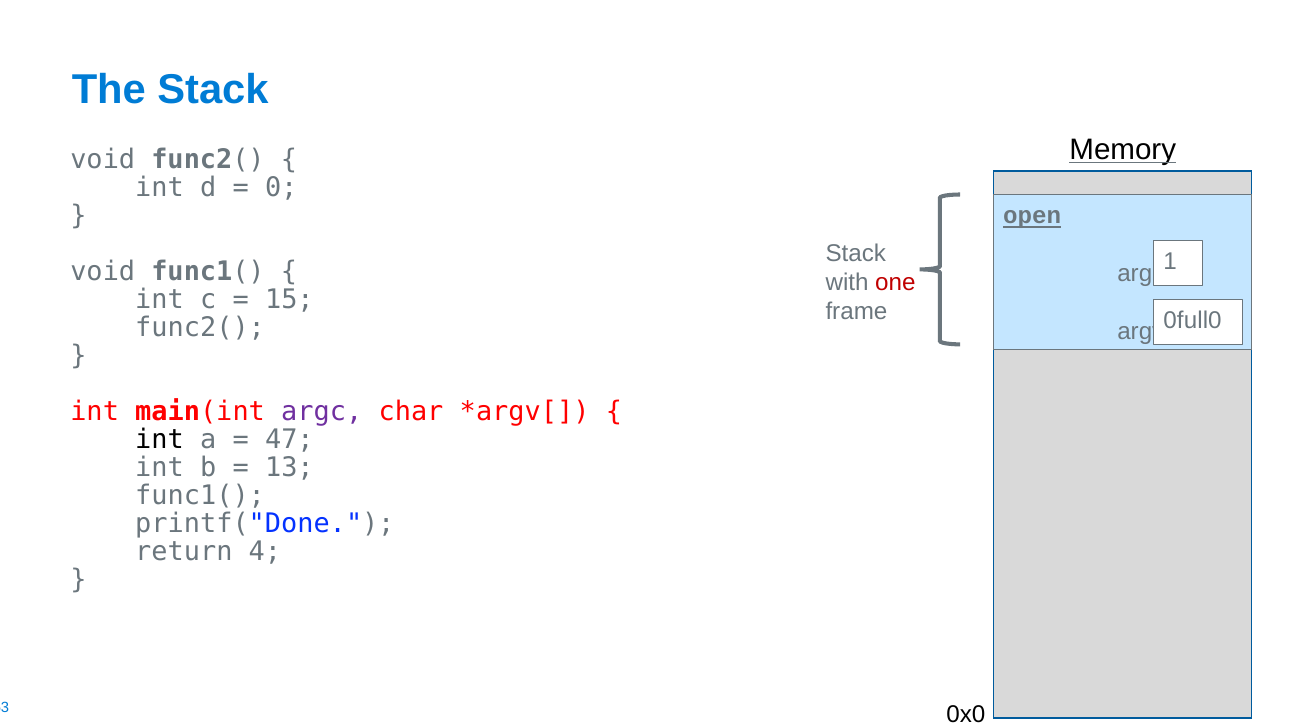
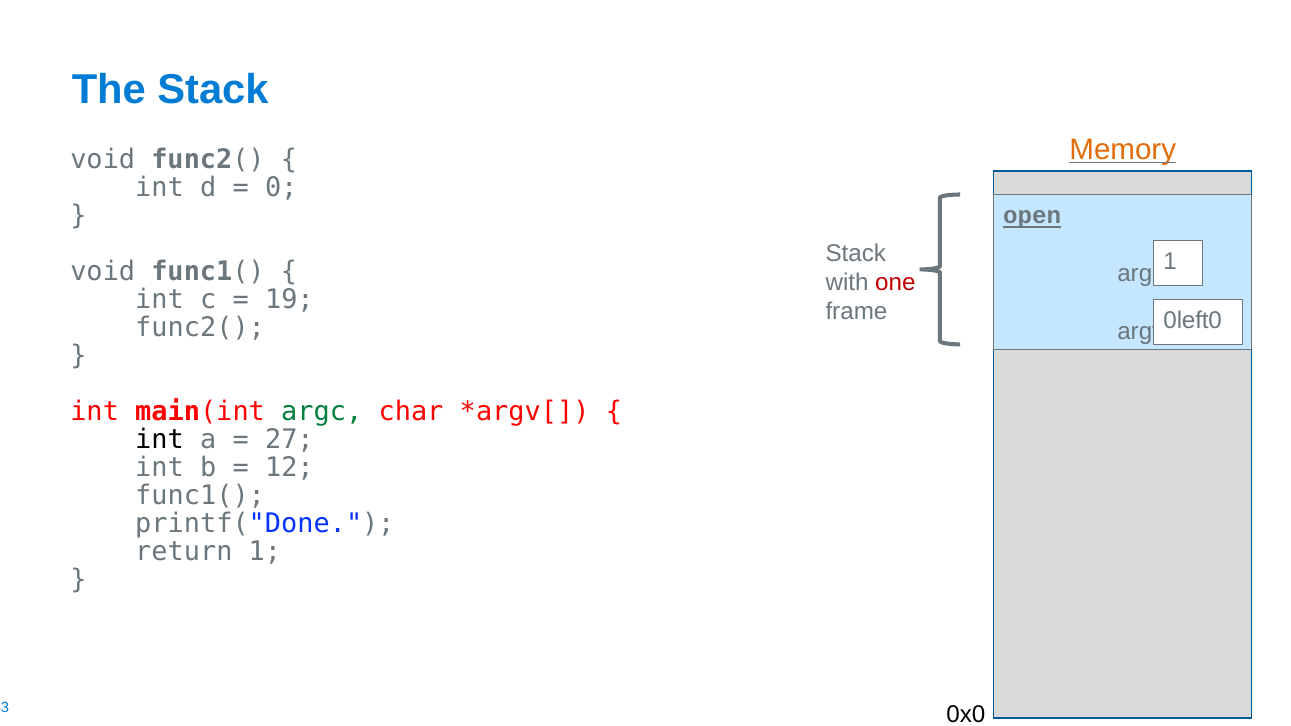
Memory colour: black -> orange
15: 15 -> 19
0full0: 0full0 -> 0left0
argc at (322, 411) colour: purple -> green
47: 47 -> 27
13: 13 -> 12
return 4: 4 -> 1
